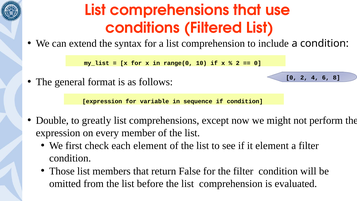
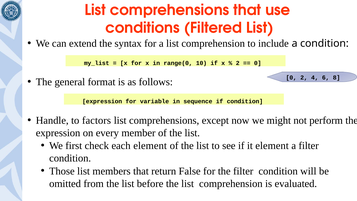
Double: Double -> Handle
greatly: greatly -> factors
